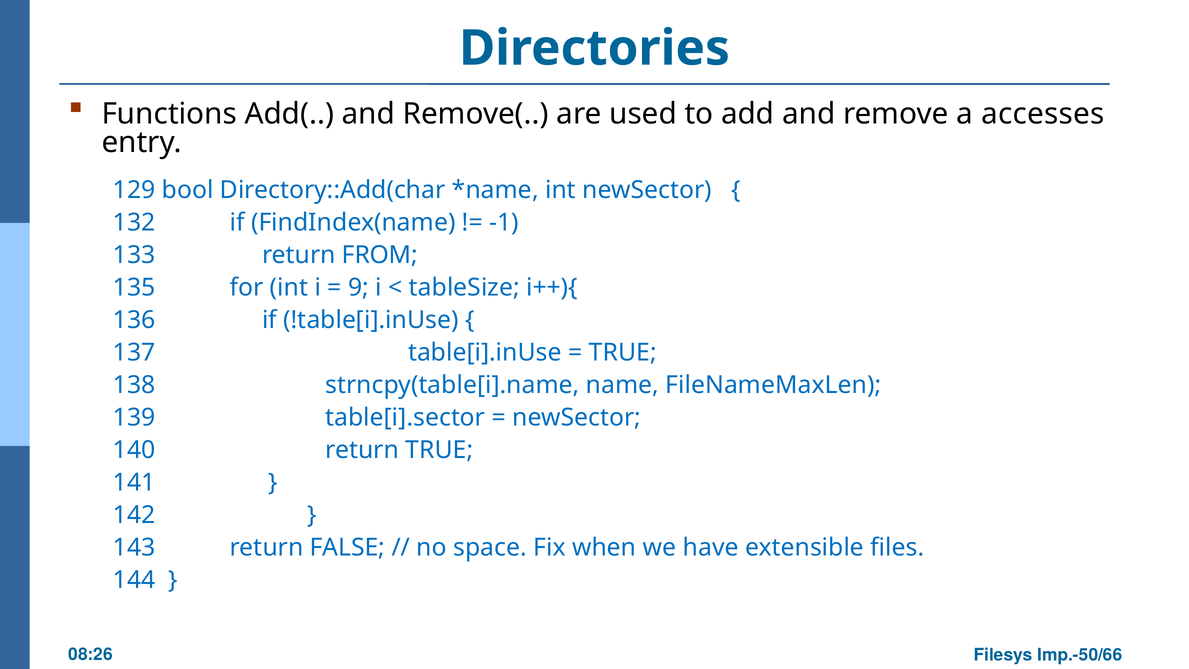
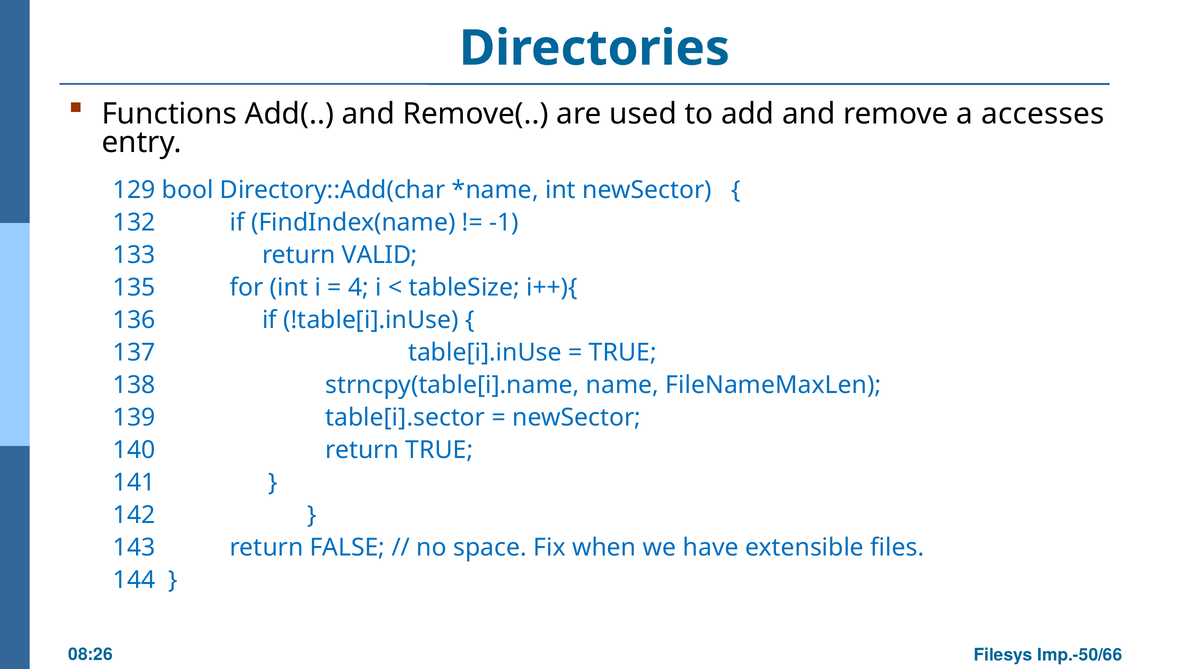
FROM: FROM -> VALID
9: 9 -> 4
